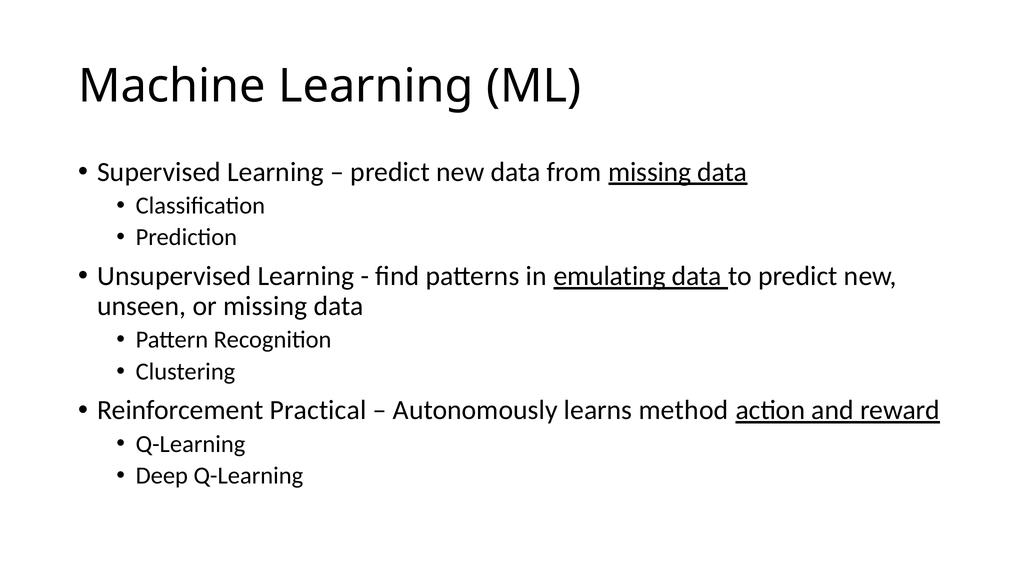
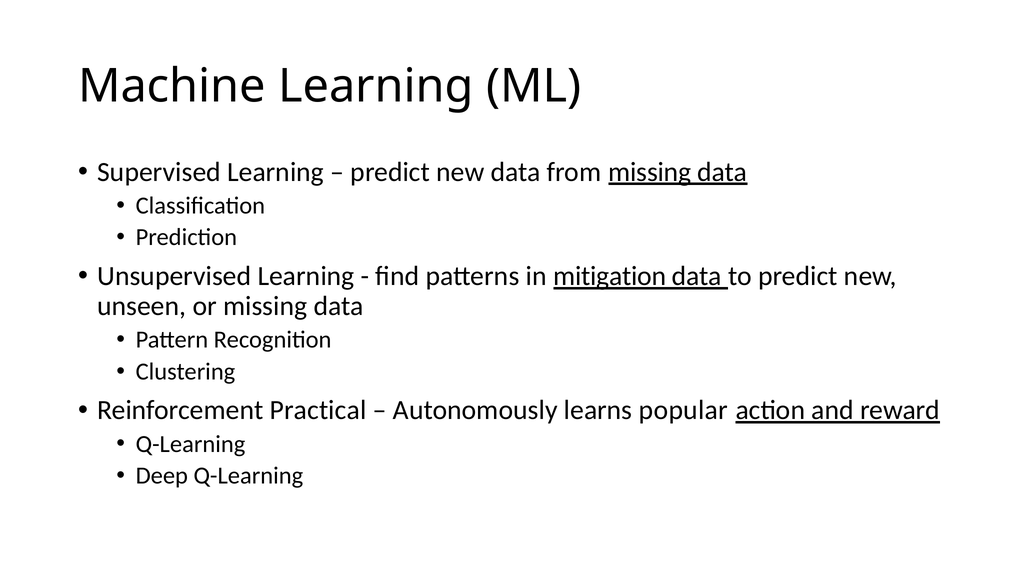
emulating: emulating -> mitigation
method: method -> popular
